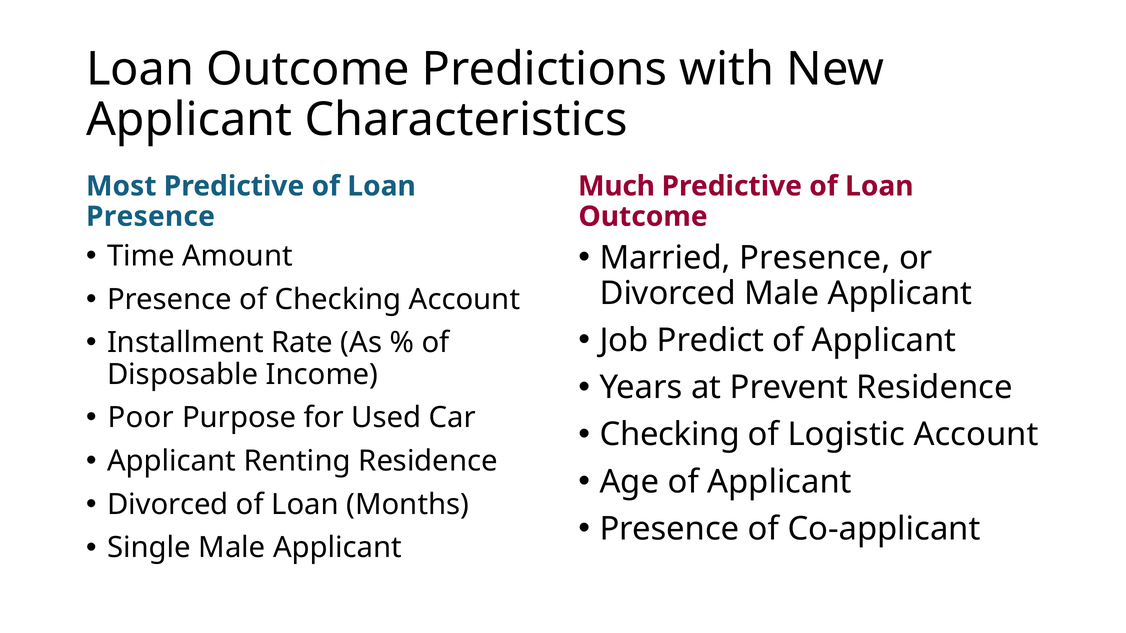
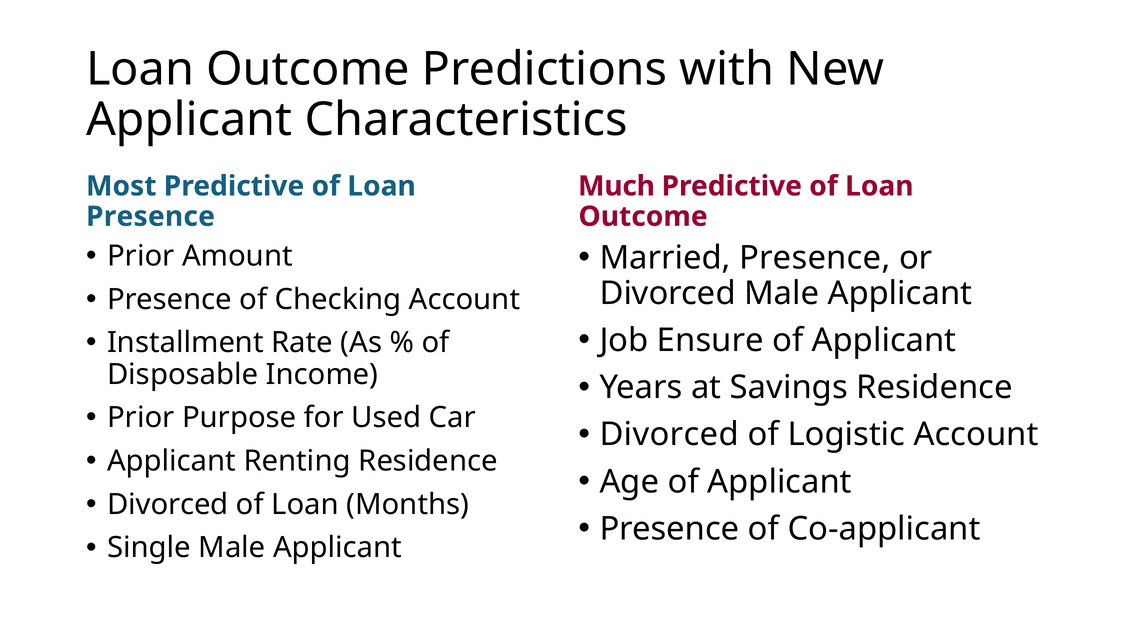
Time at (141, 256): Time -> Prior
Predict: Predict -> Ensure
Prevent: Prevent -> Savings
Poor at (141, 418): Poor -> Prior
Checking at (670, 435): Checking -> Divorced
